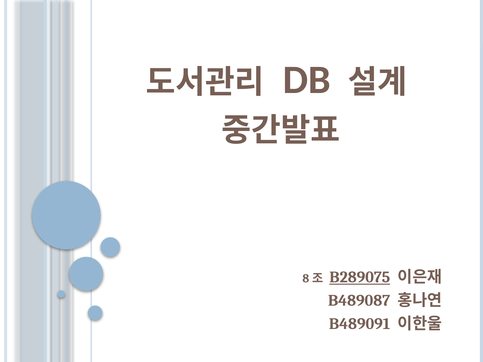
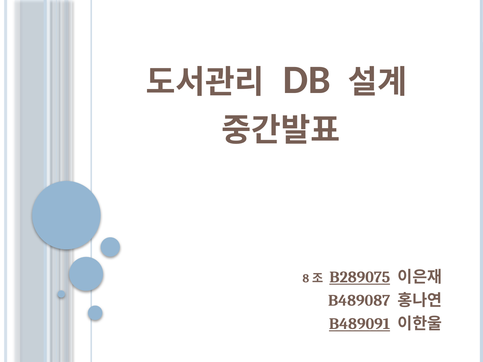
B489091 underline: none -> present
